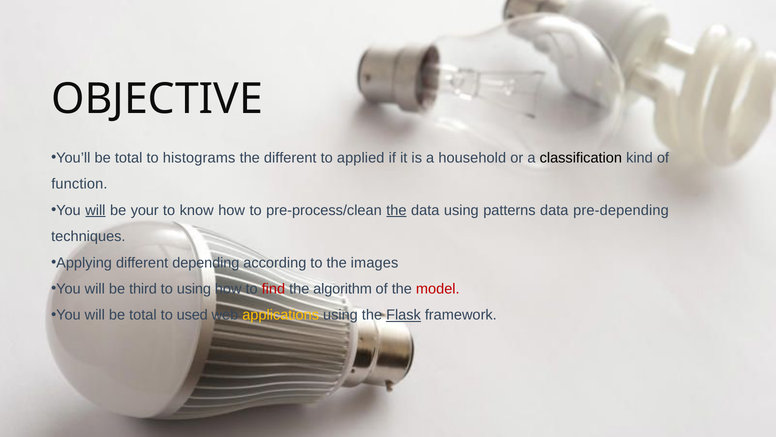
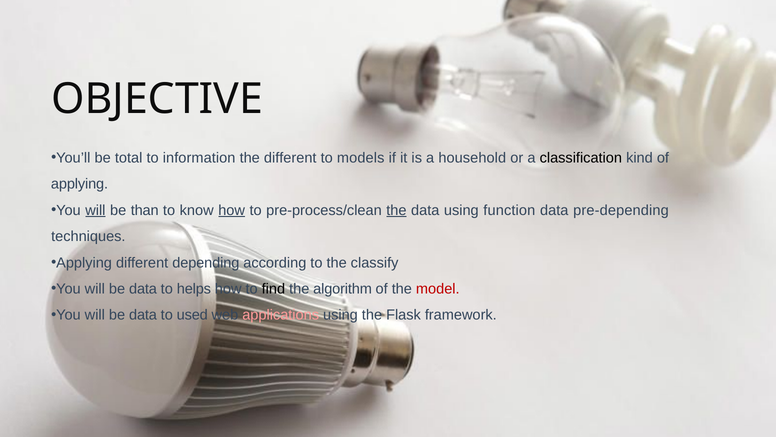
histograms: histograms -> information
applied: applied -> models
function at (79, 184): function -> applying
your: your -> than
how at (232, 210) underline: none -> present
patterns: patterns -> function
images: images -> classify
third at (143, 289): third -> data
to using: using -> helps
find colour: red -> black
total at (143, 315): total -> data
applications colour: yellow -> pink
Flask underline: present -> none
